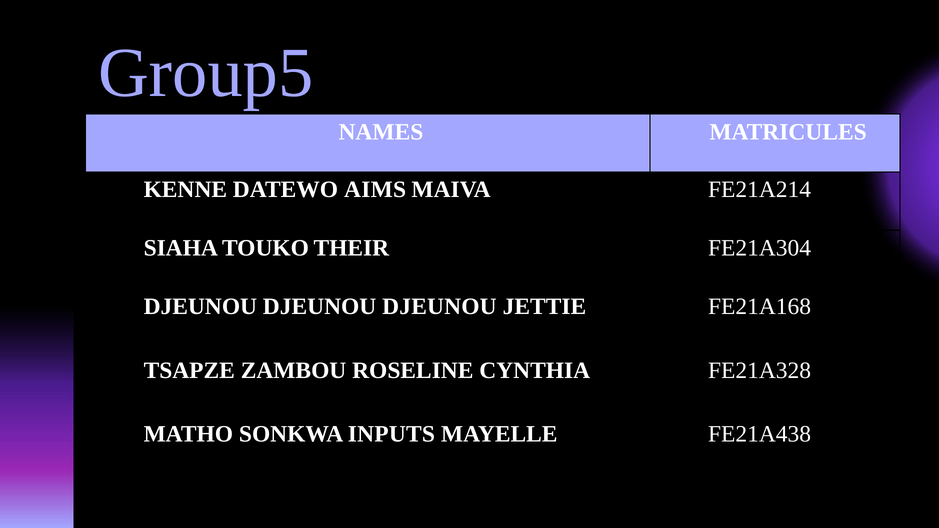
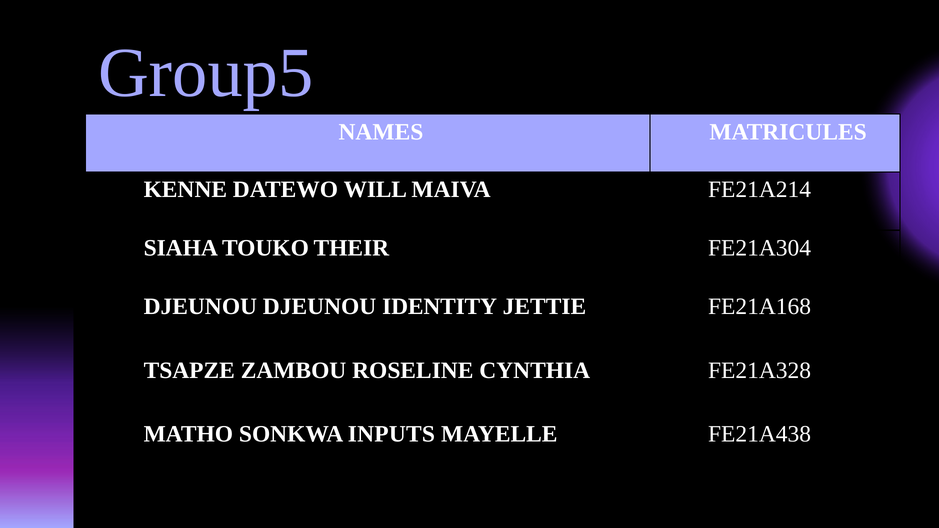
AIMS: AIMS -> WILL
DJEUNOU DJEUNOU DJEUNOU: DJEUNOU -> IDENTITY
